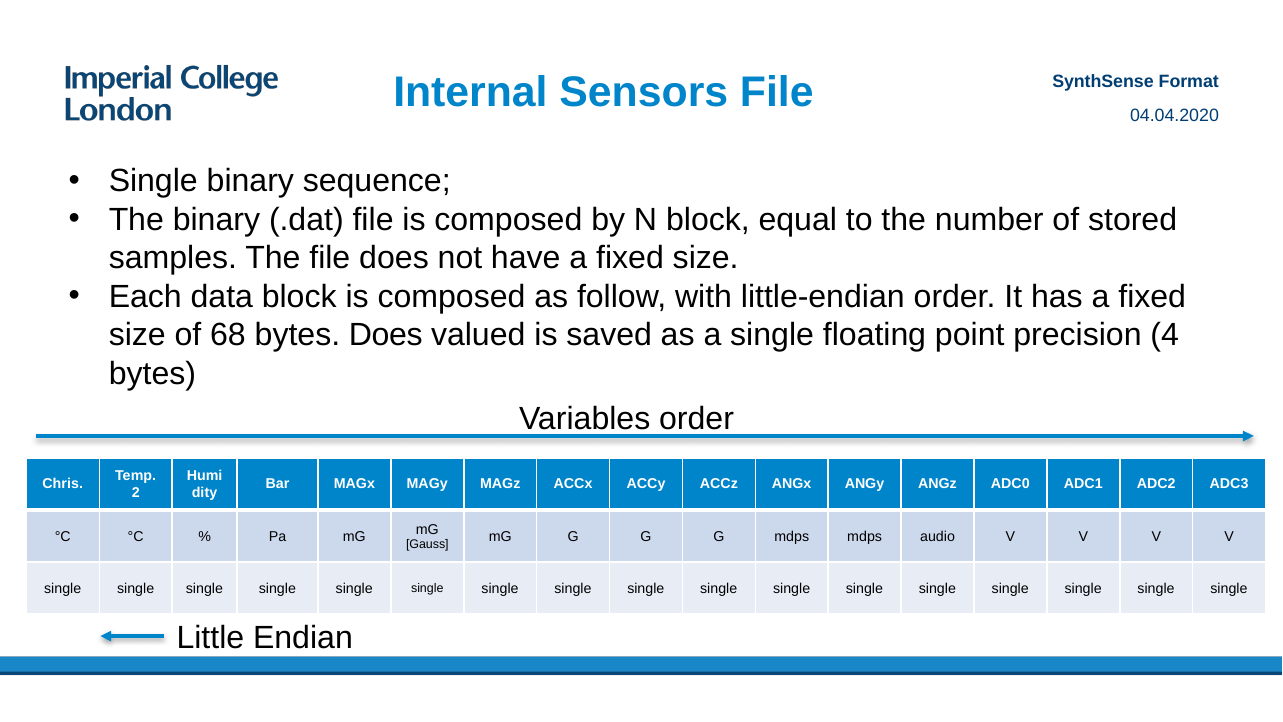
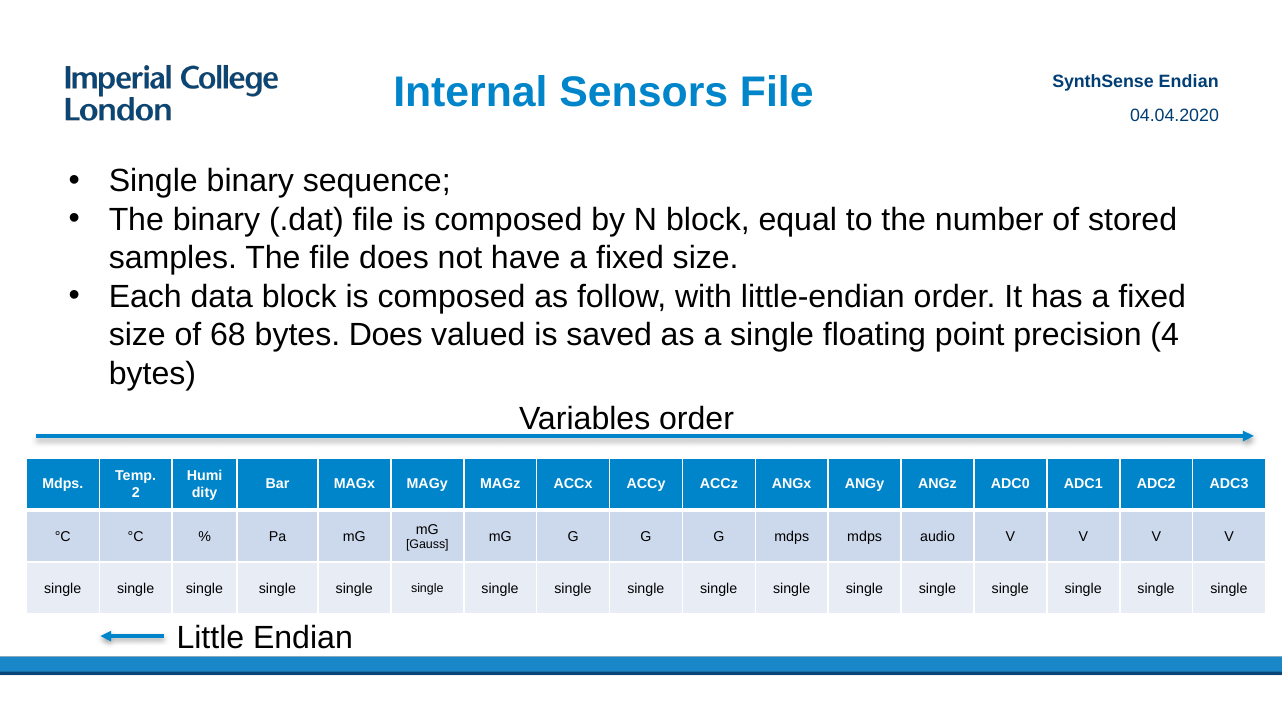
SynthSense Format: Format -> Endian
Chris at (63, 484): Chris -> Mdps
